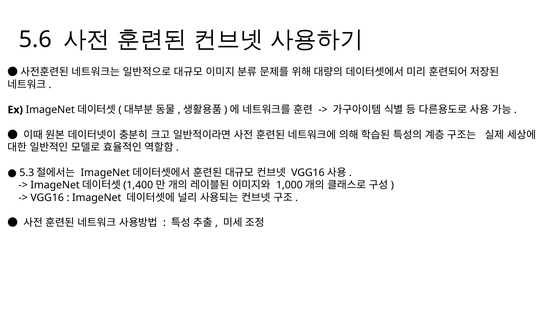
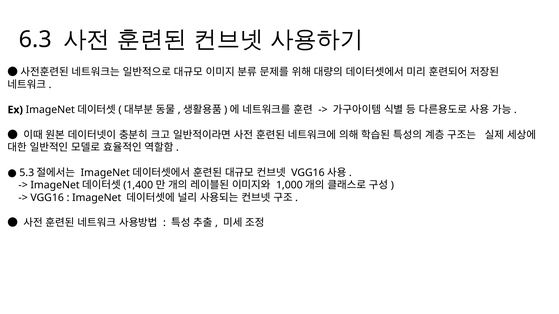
5.6: 5.6 -> 6.3
